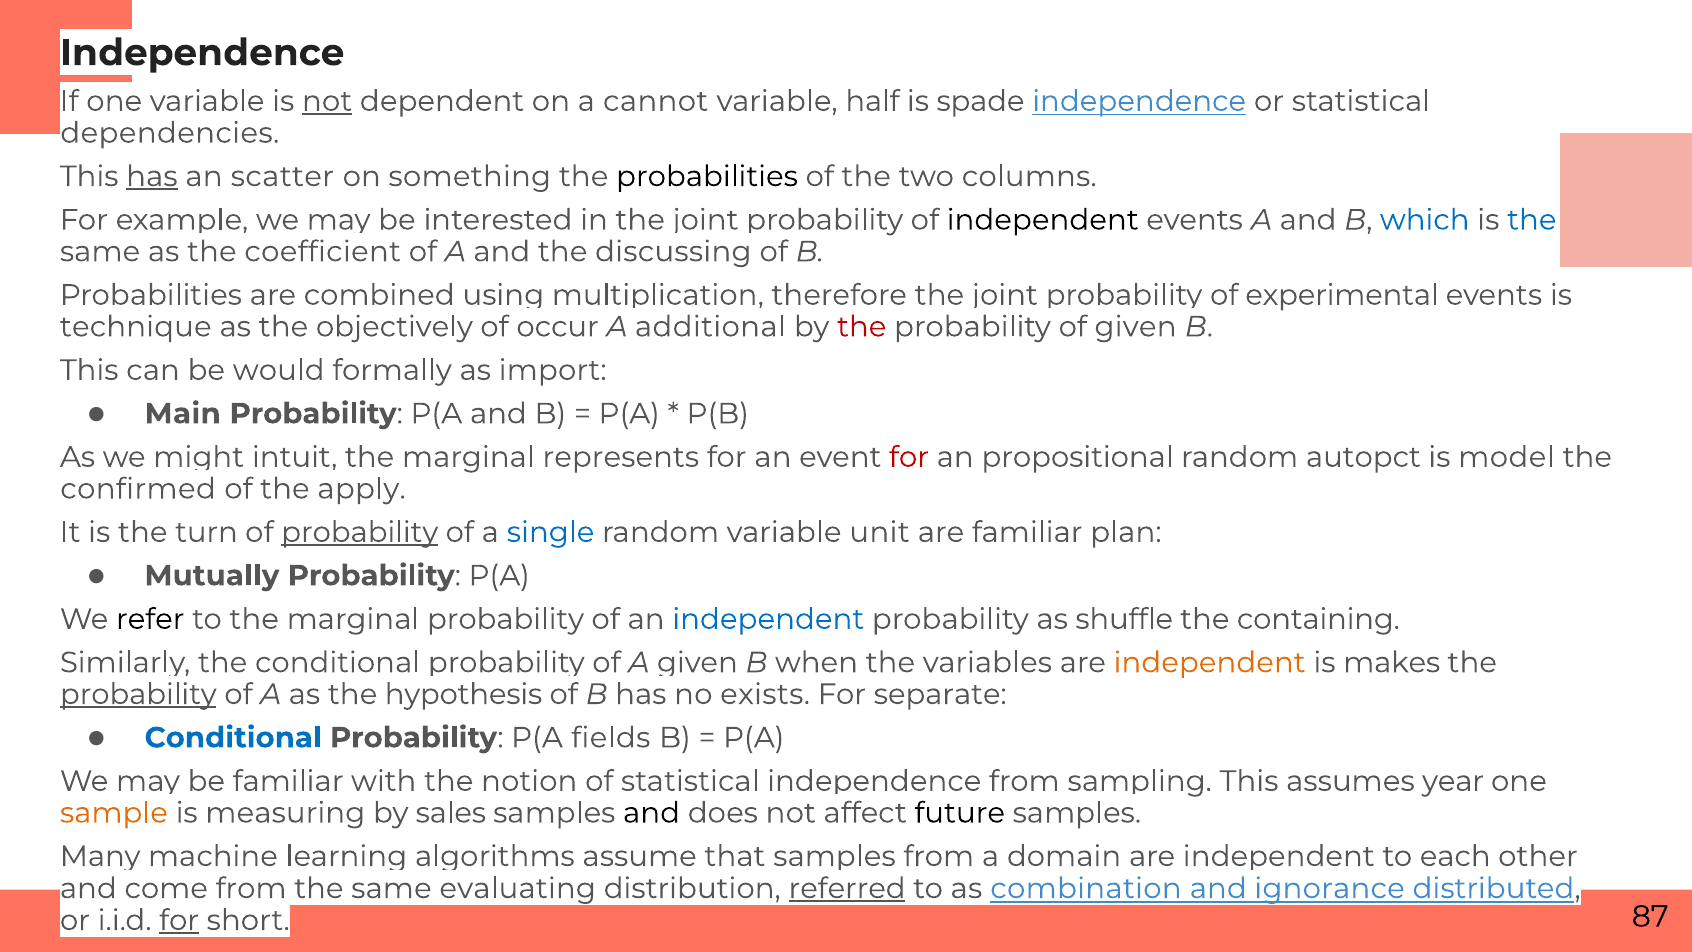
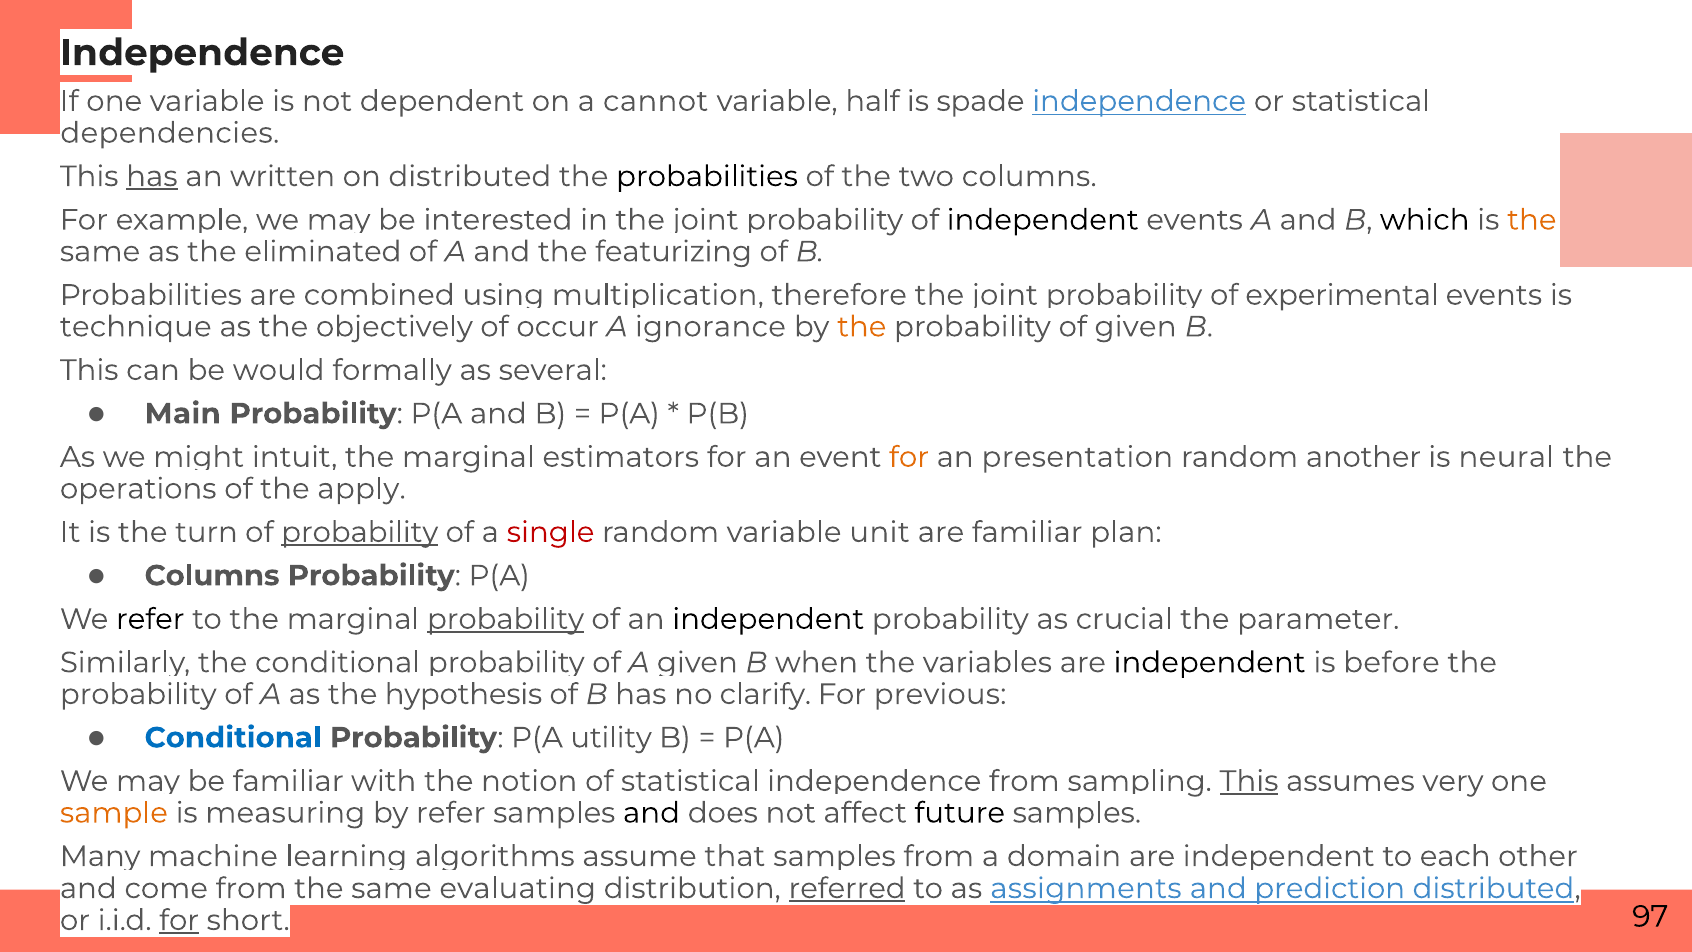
not at (327, 101) underline: present -> none
scatter: scatter -> written
on something: something -> distributed
which colour: blue -> black
the at (1532, 220) colour: blue -> orange
coefficient: coefficient -> eliminated
discussing: discussing -> featurizing
additional: additional -> ignorance
the at (862, 327) colour: red -> orange
import: import -> several
represents: represents -> estimators
for at (909, 457) colour: red -> orange
propositional: propositional -> presentation
autopct: autopct -> another
model: model -> neural
confirmed: confirmed -> operations
single colour: blue -> red
Mutually at (212, 576): Mutually -> Columns
probability at (505, 619) underline: none -> present
independent at (768, 619) colour: blue -> black
shuffle: shuffle -> crucial
containing: containing -> parameter
independent at (1210, 662) colour: orange -> black
makes: makes -> before
probability at (138, 694) underline: present -> none
exists: exists -> clarify
separate: separate -> previous
fields: fields -> utility
This at (1249, 781) underline: none -> present
year: year -> very
by sales: sales -> refer
combination: combination -> assignments
ignorance: ignorance -> prediction
87: 87 -> 97
